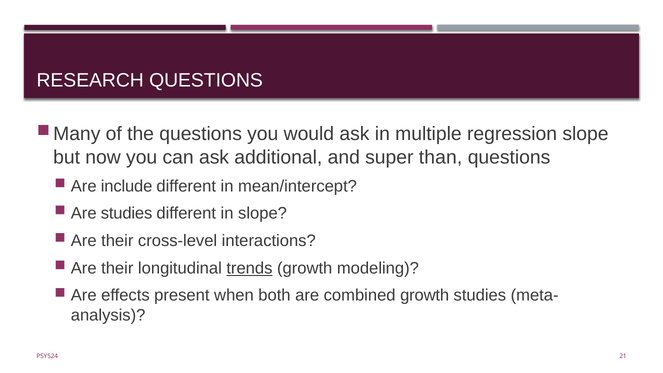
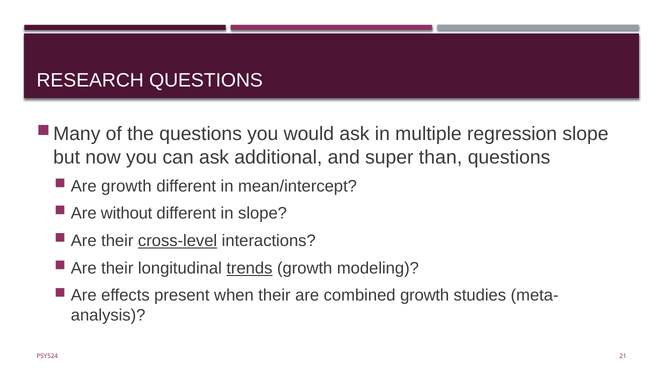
Are include: include -> growth
Are studies: studies -> without
cross-level underline: none -> present
when both: both -> their
